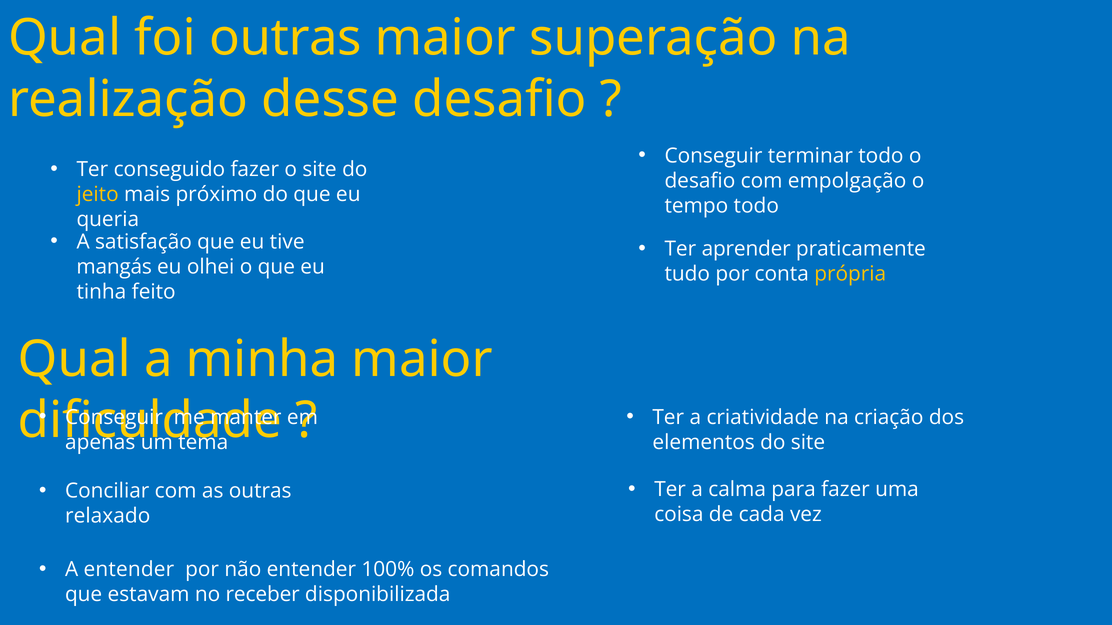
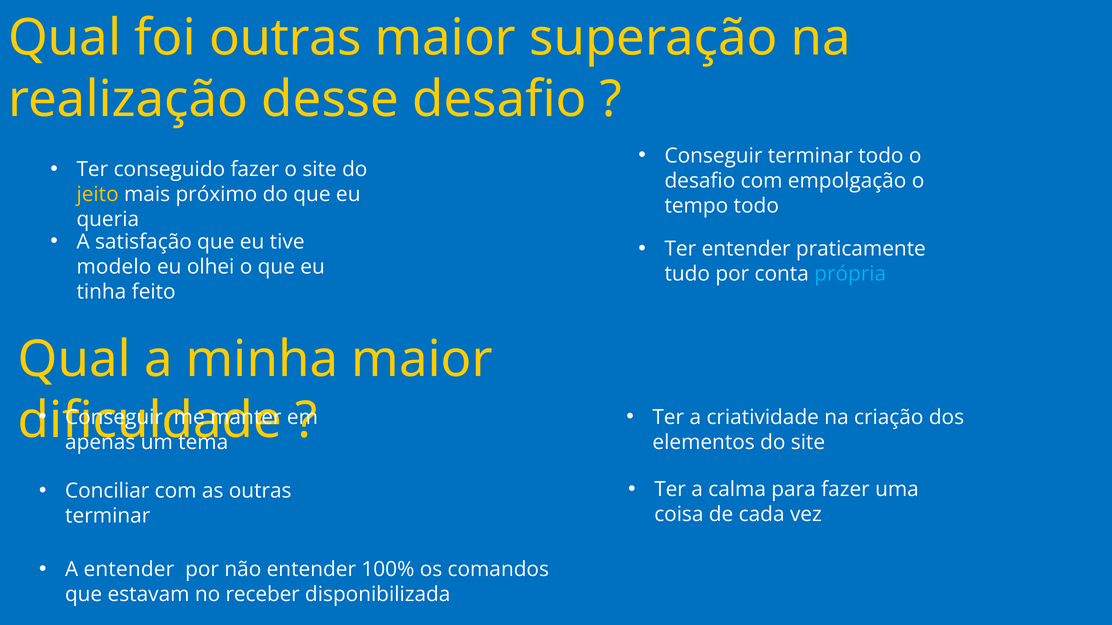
Ter aprender: aprender -> entender
mangás: mangás -> modelo
própria colour: yellow -> light blue
relaxado at (108, 516): relaxado -> terminar
